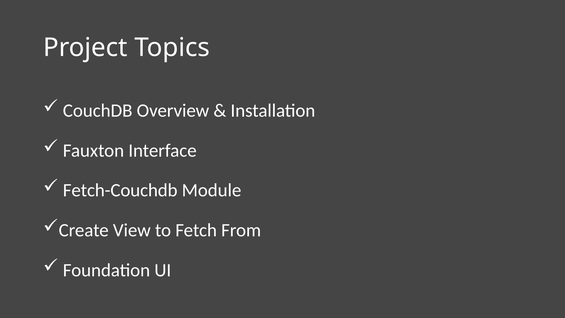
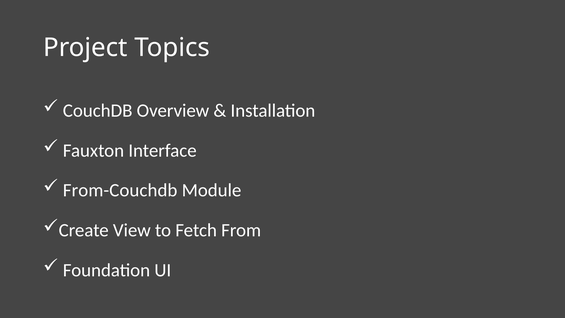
Fetch-Couchdb: Fetch-Couchdb -> From-Couchdb
